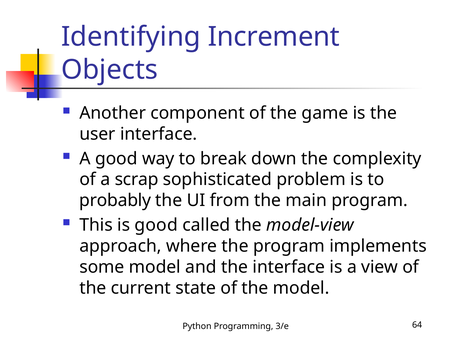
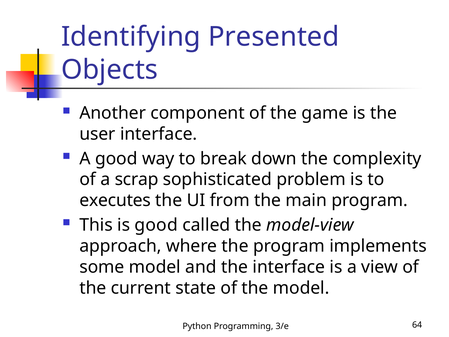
Increment: Increment -> Presented
probably: probably -> executes
